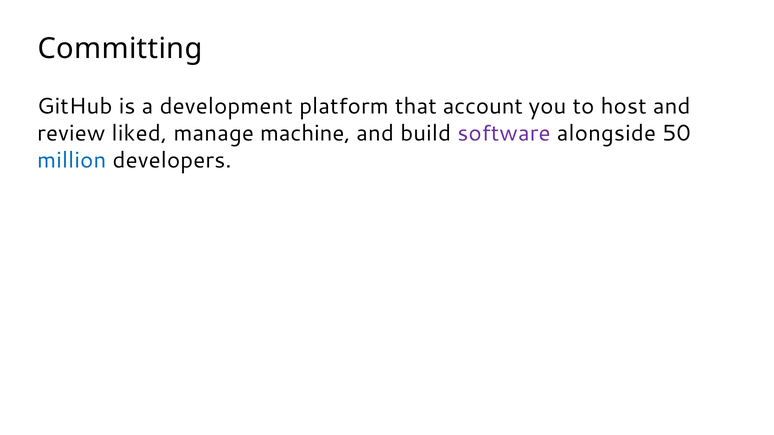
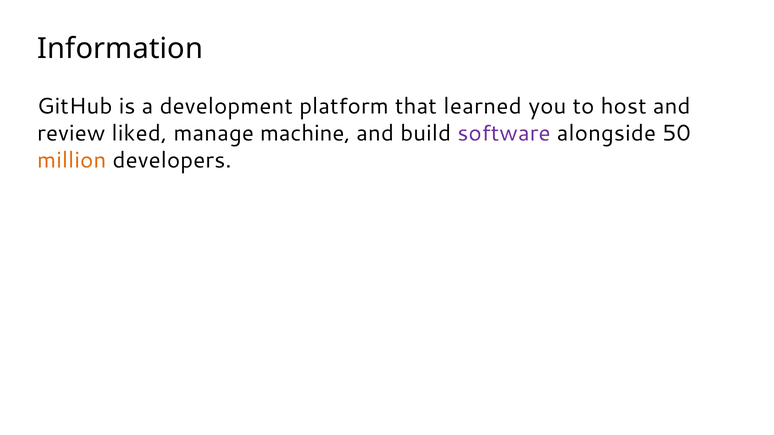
Committing: Committing -> Information
account: account -> learned
million colour: blue -> orange
